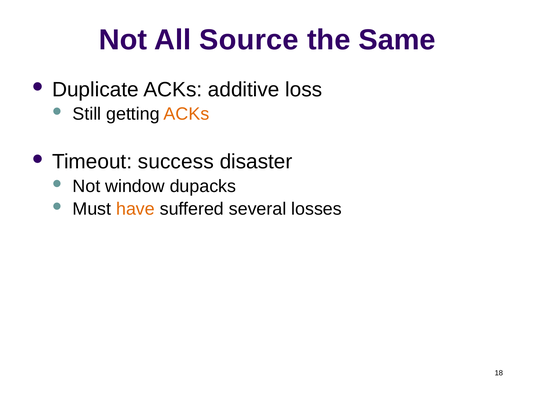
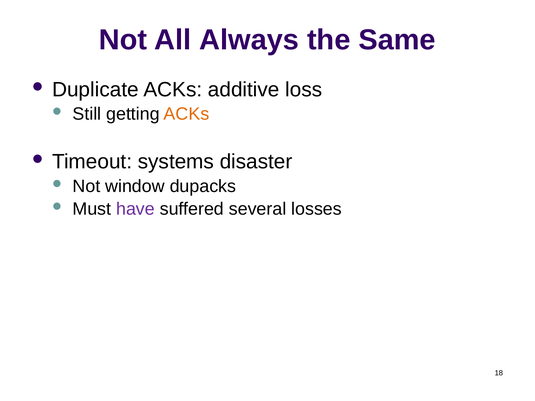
Source: Source -> Always
success: success -> systems
have colour: orange -> purple
